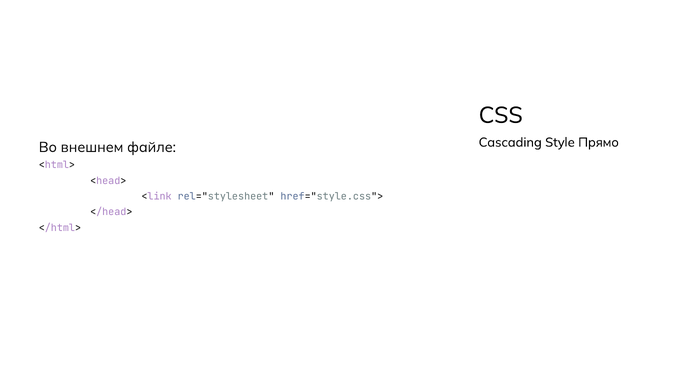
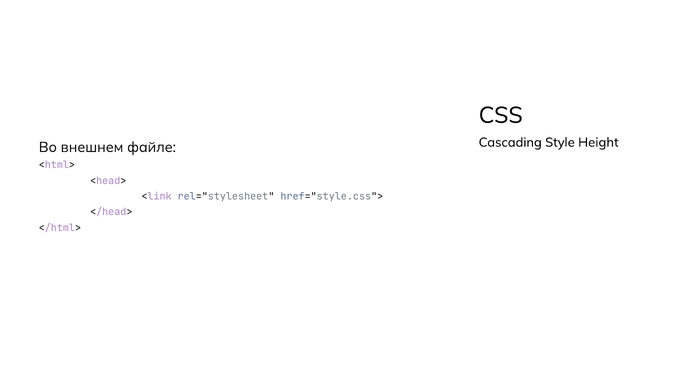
Прямо: Прямо -> Height
